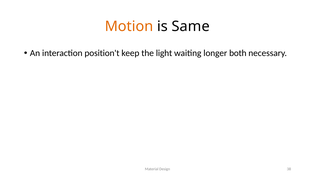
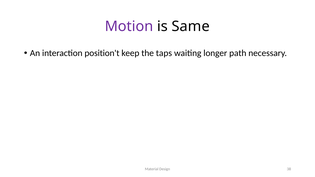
Motion colour: orange -> purple
light: light -> taps
both: both -> path
